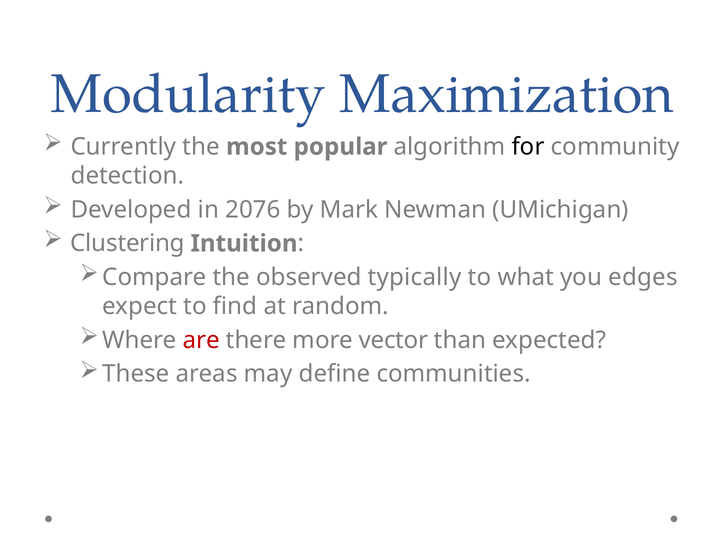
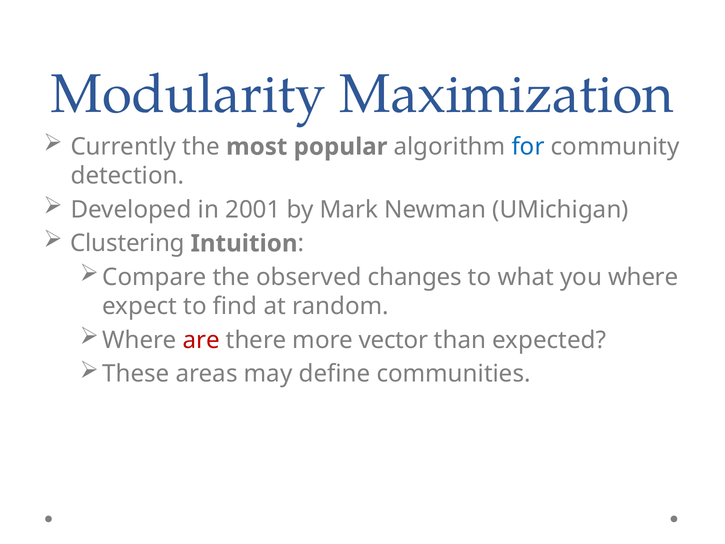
for colour: black -> blue
2076: 2076 -> 2001
typically: typically -> changes
you edges: edges -> where
